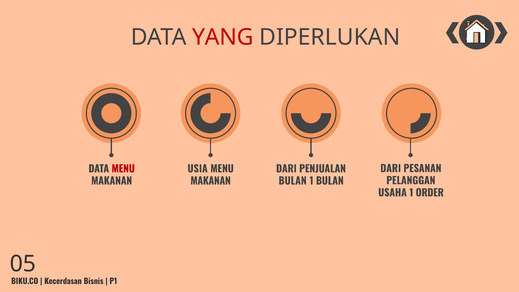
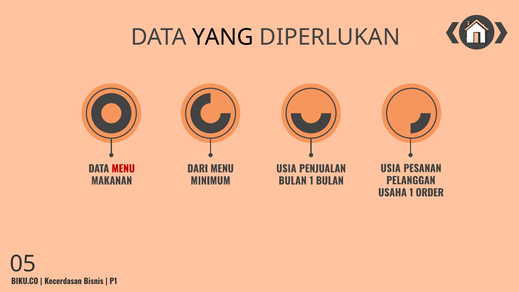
YANG colour: red -> black
DARI at (391, 169): DARI -> USIA
USIA: USIA -> DARI
DARI at (286, 169): DARI -> USIA
MAKANAN at (211, 181): MAKANAN -> MINIMUM
